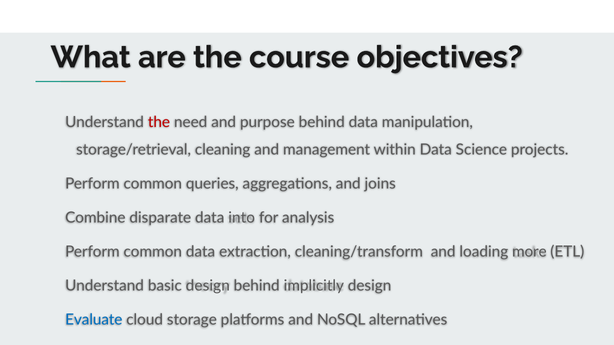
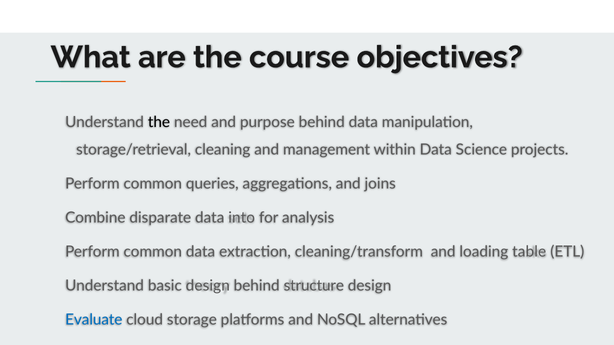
the at (159, 122) colour: red -> black
more: more -> table
implicitly: implicitly -> structure
